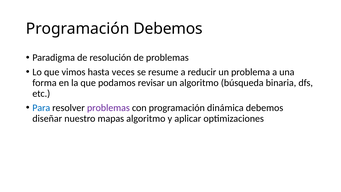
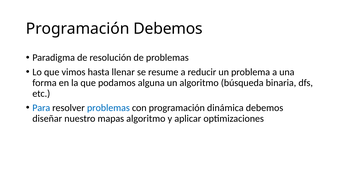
veces: veces -> llenar
revisar: revisar -> alguna
problemas at (108, 108) colour: purple -> blue
